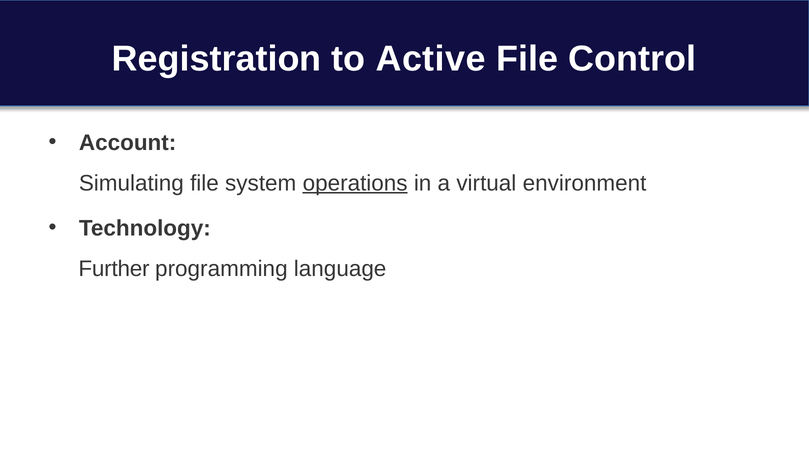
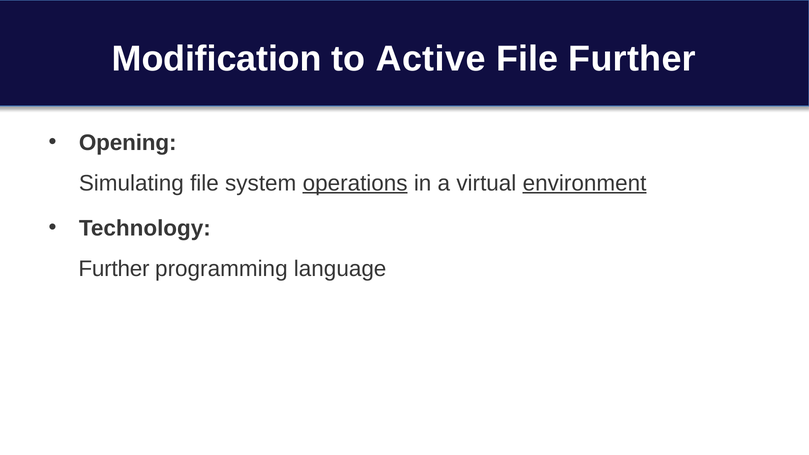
Registration: Registration -> Modification
File Control: Control -> Further
Account: Account -> Opening
environment underline: none -> present
